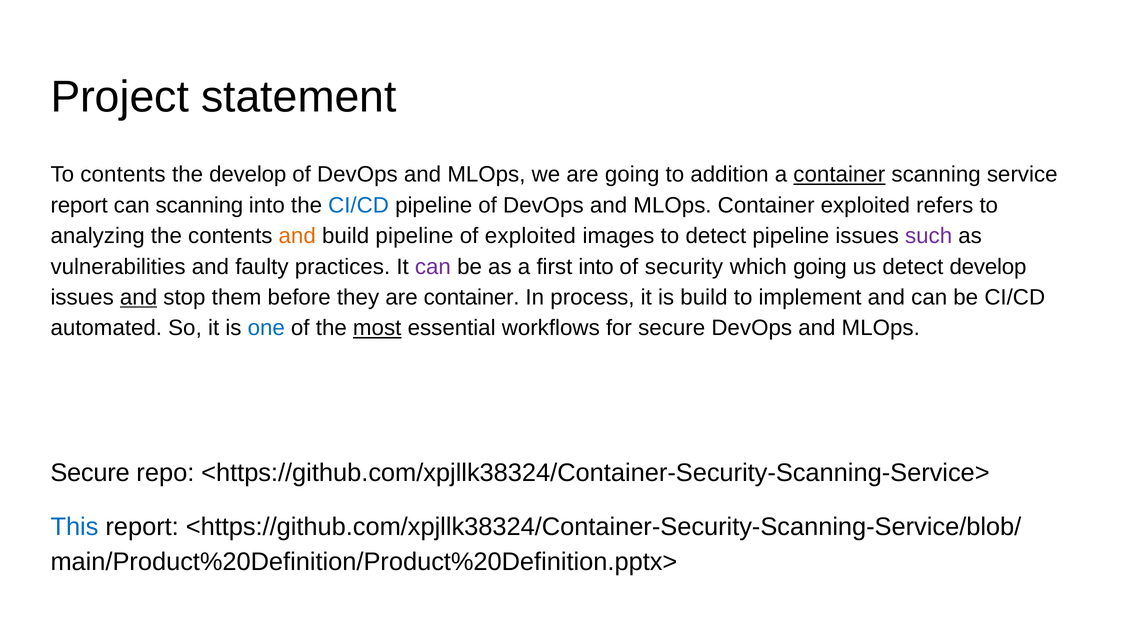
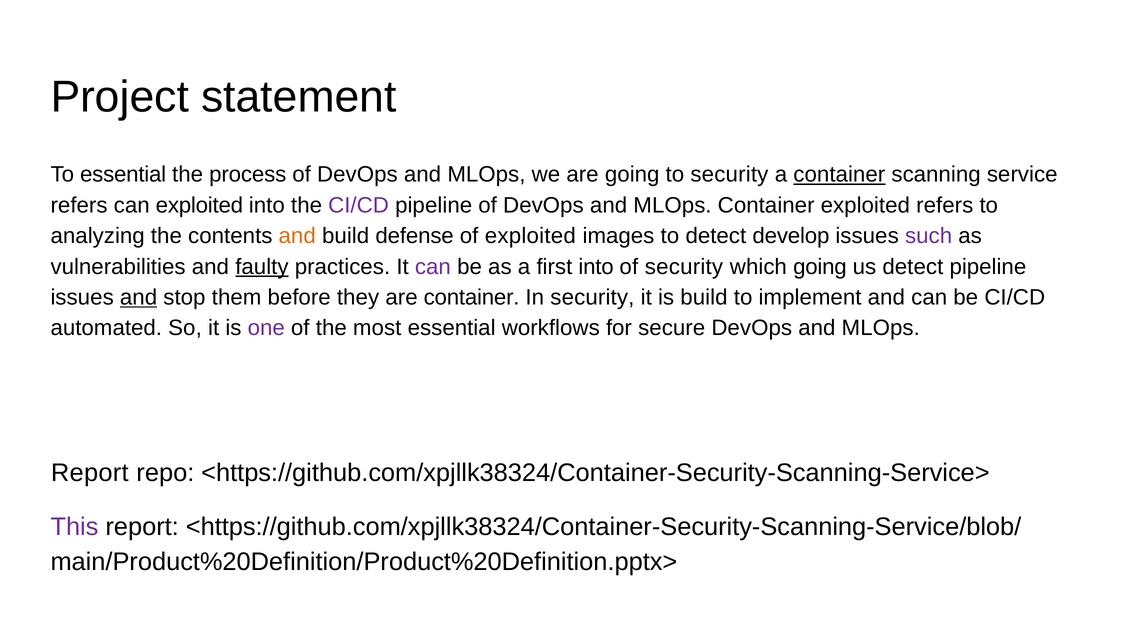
To contents: contents -> essential
the develop: develop -> process
to addition: addition -> security
report at (79, 206): report -> refers
can scanning: scanning -> exploited
CI/CD at (359, 206) colour: blue -> purple
build pipeline: pipeline -> defense
detect pipeline: pipeline -> develop
faulty underline: none -> present
detect develop: develop -> pipeline
In process: process -> security
one colour: blue -> purple
most underline: present -> none
Secure at (90, 473): Secure -> Report
This colour: blue -> purple
